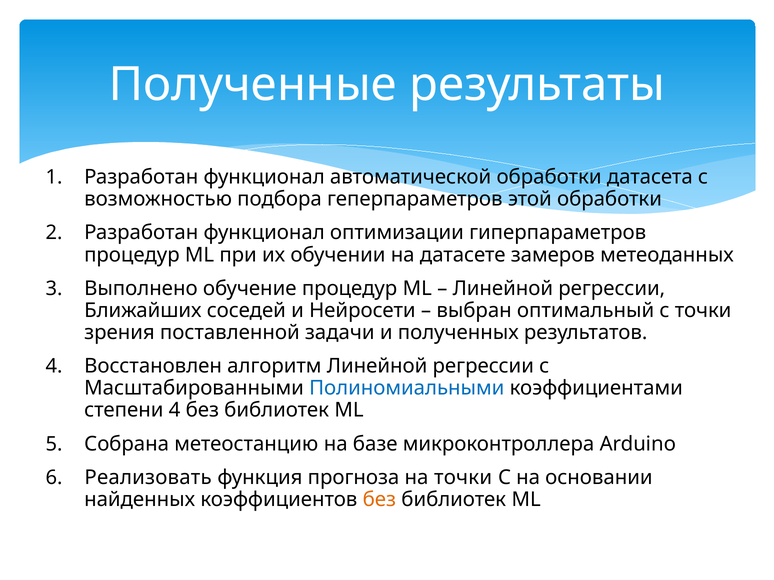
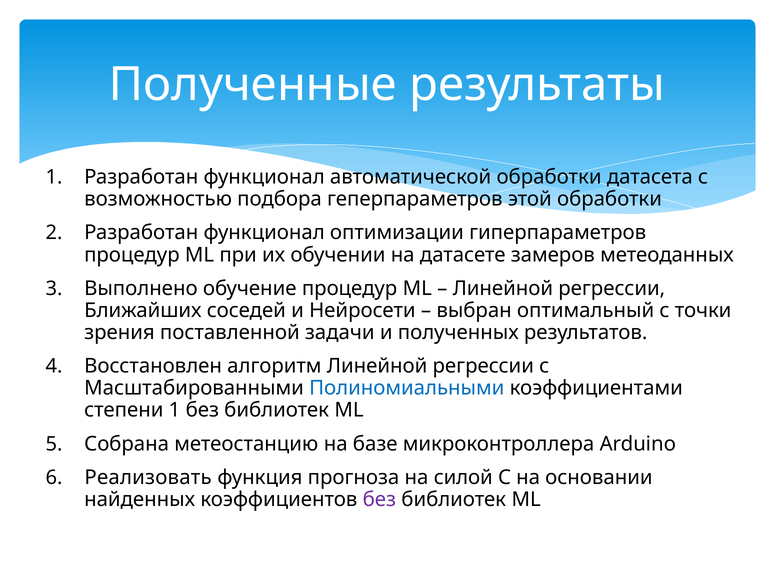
степени 4: 4 -> 1
на точки: точки -> силой
без at (379, 500) colour: orange -> purple
